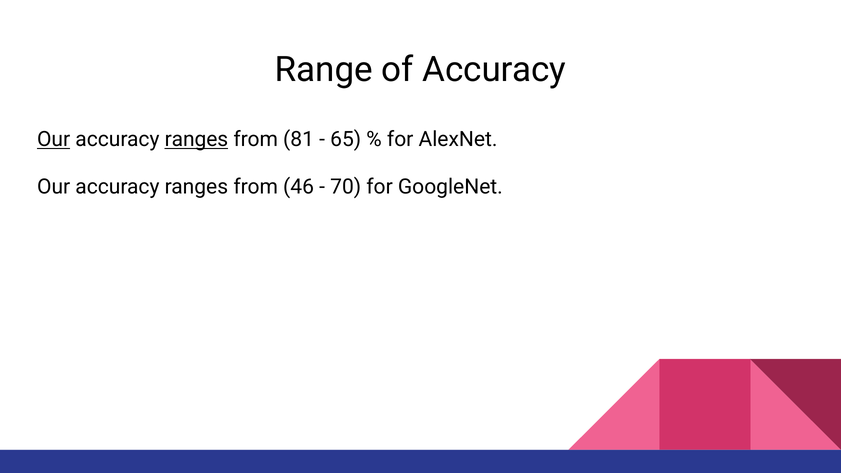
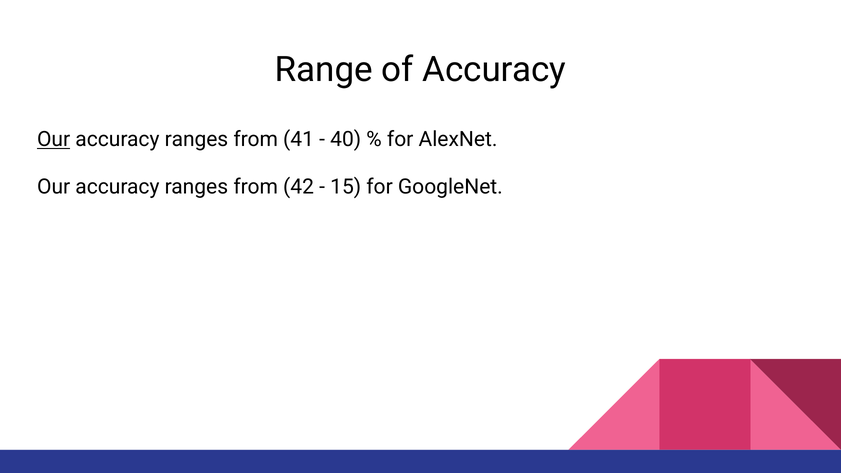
ranges at (196, 139) underline: present -> none
81: 81 -> 41
65: 65 -> 40
46: 46 -> 42
70: 70 -> 15
